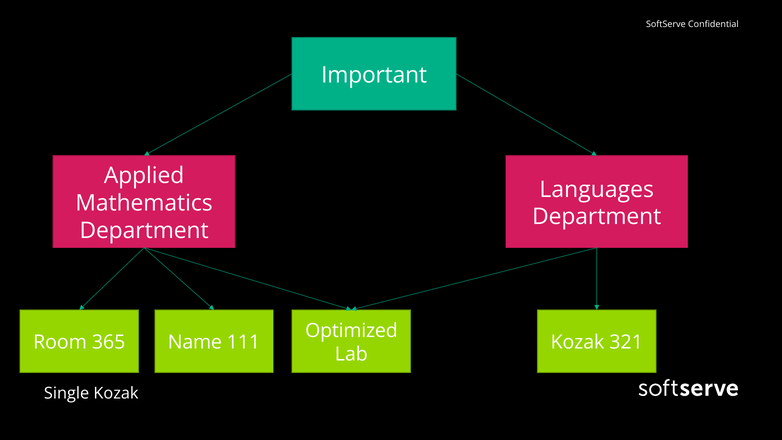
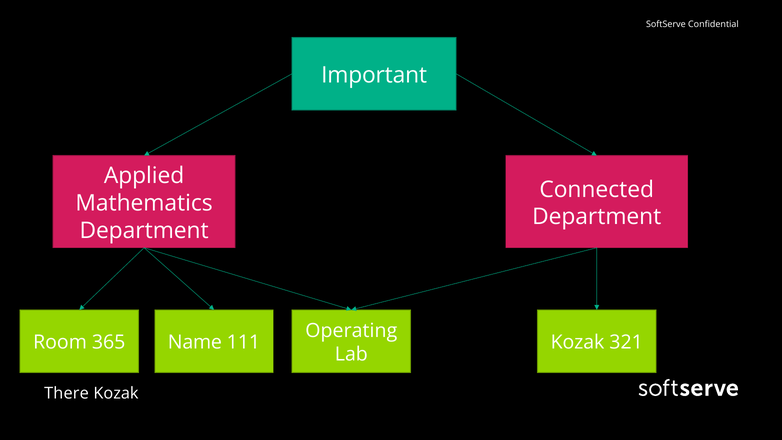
Languages: Languages -> Connected
Optimized: Optimized -> Operating
Single: Single -> There
